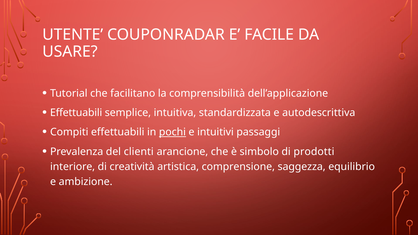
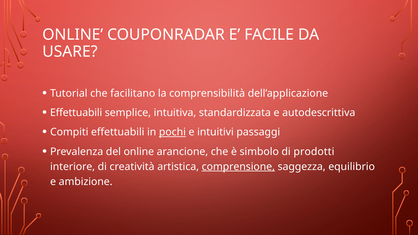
UTENTE at (73, 35): UTENTE -> ONLINE
del clienti: clienti -> online
comprensione underline: none -> present
